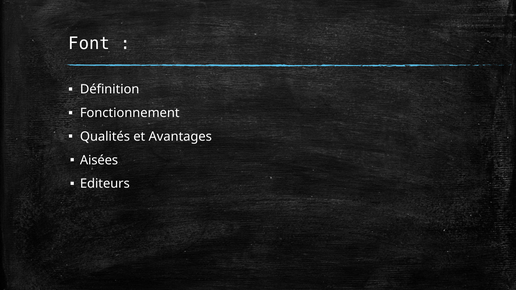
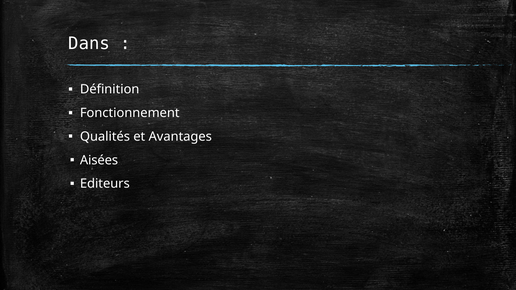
Font: Font -> Dans
